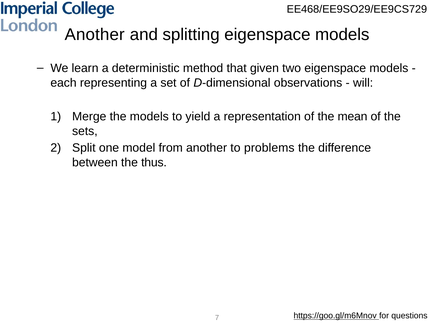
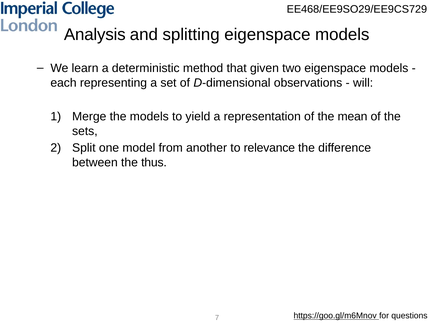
Another at (95, 34): Another -> Analysis
problems: problems -> relevance
